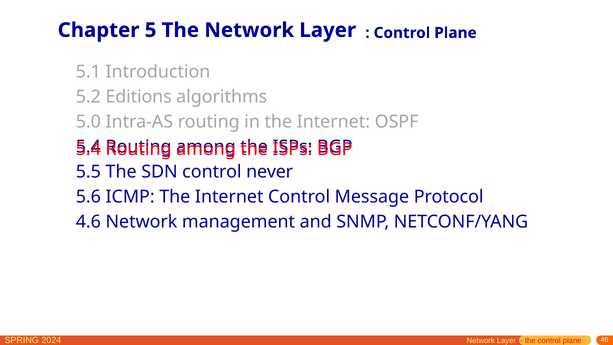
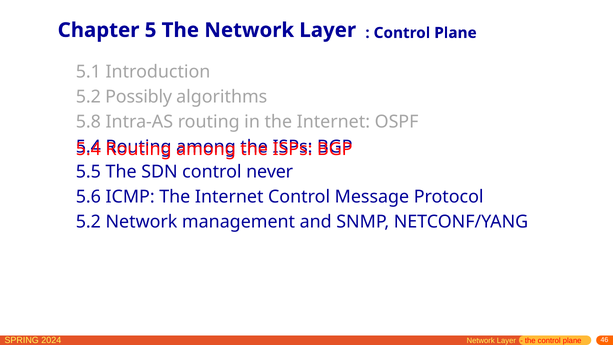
Editions: Editions -> Possibly
5.0: 5.0 -> 5.8
4.6 at (88, 222): 4.6 -> 5.2
